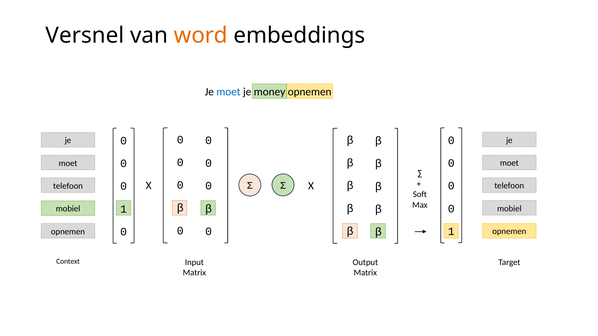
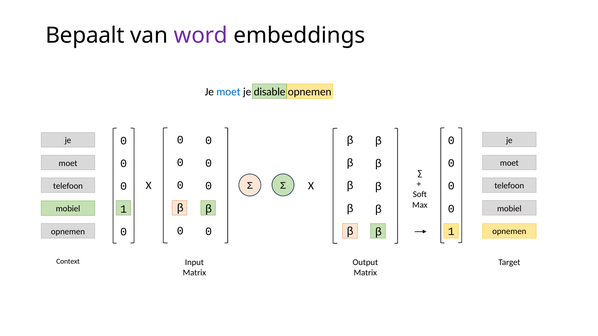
Versnel: Versnel -> Bepaalt
word colour: orange -> purple
money: money -> disable
